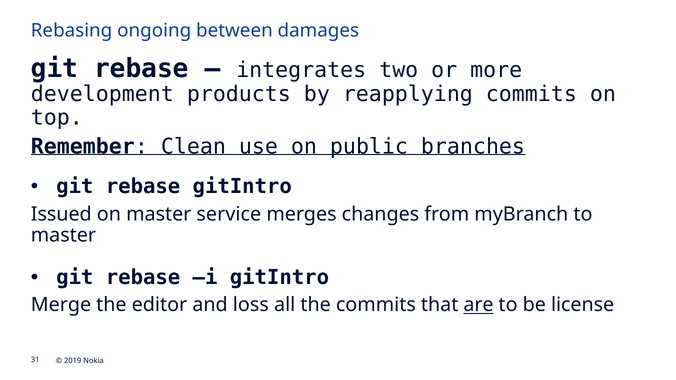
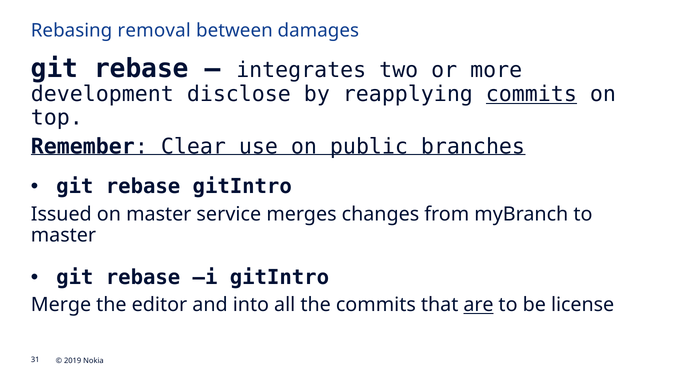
ongoing: ongoing -> removal
products: products -> disclose
commits at (531, 94) underline: none -> present
Clean: Clean -> Clear
loss: loss -> into
